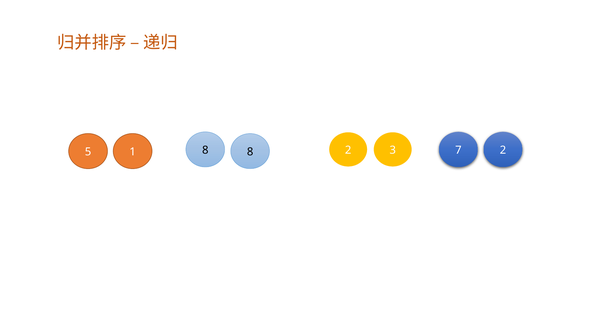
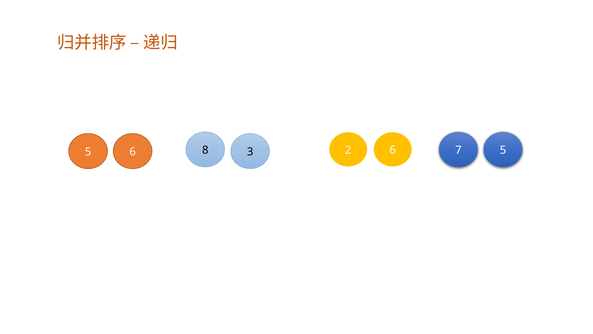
5 1: 1 -> 6
8 8: 8 -> 3
2 3: 3 -> 6
7 2: 2 -> 5
